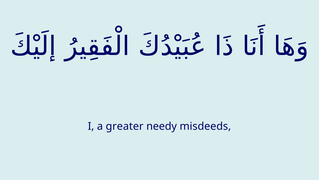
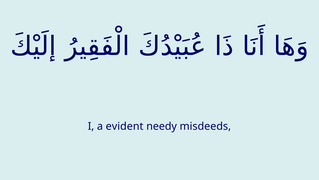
greater: greater -> evident
